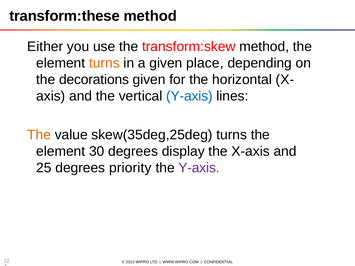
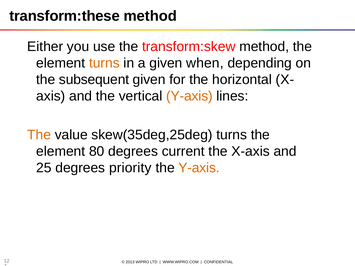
place: place -> when
decorations: decorations -> subsequent
Y-axis at (189, 96) colour: blue -> orange
30: 30 -> 80
display: display -> current
Y-axis at (199, 168) colour: purple -> orange
